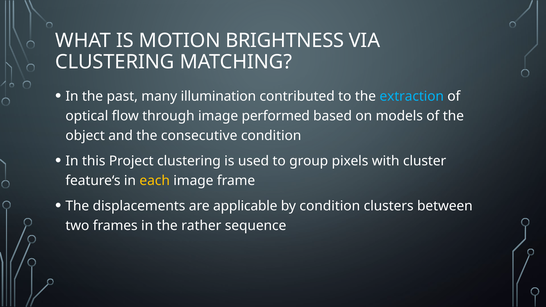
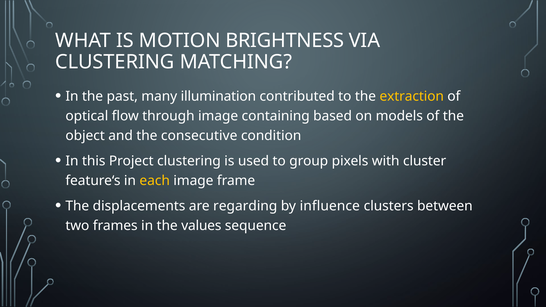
extraction colour: light blue -> yellow
performed: performed -> containing
applicable: applicable -> regarding
by condition: condition -> influence
rather: rather -> values
